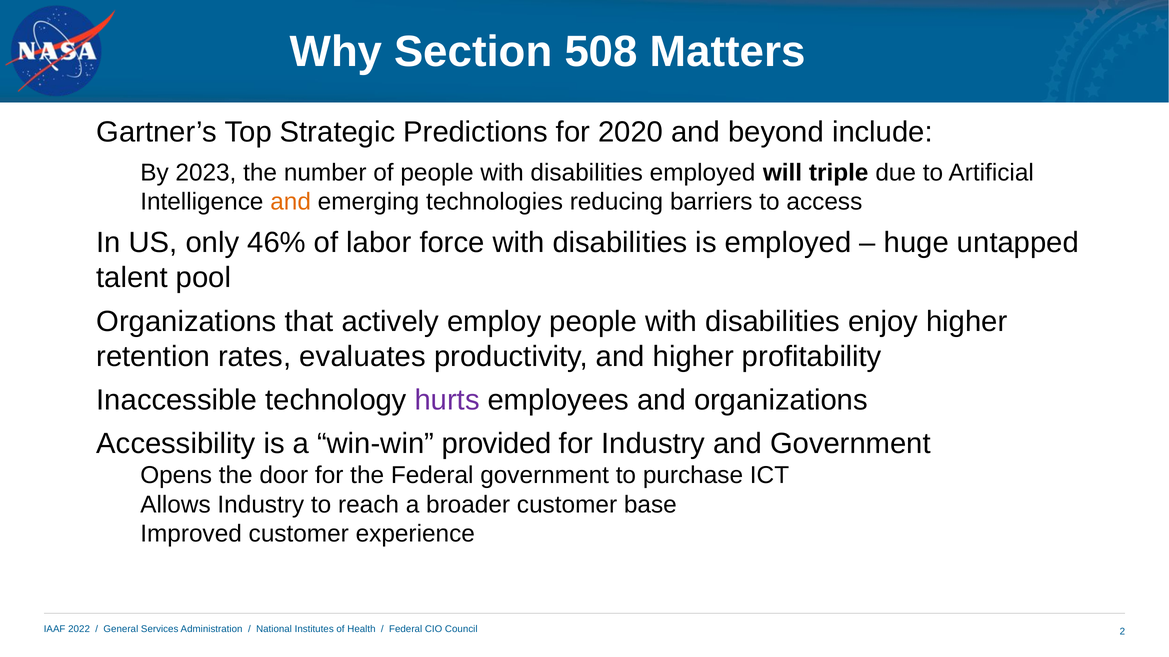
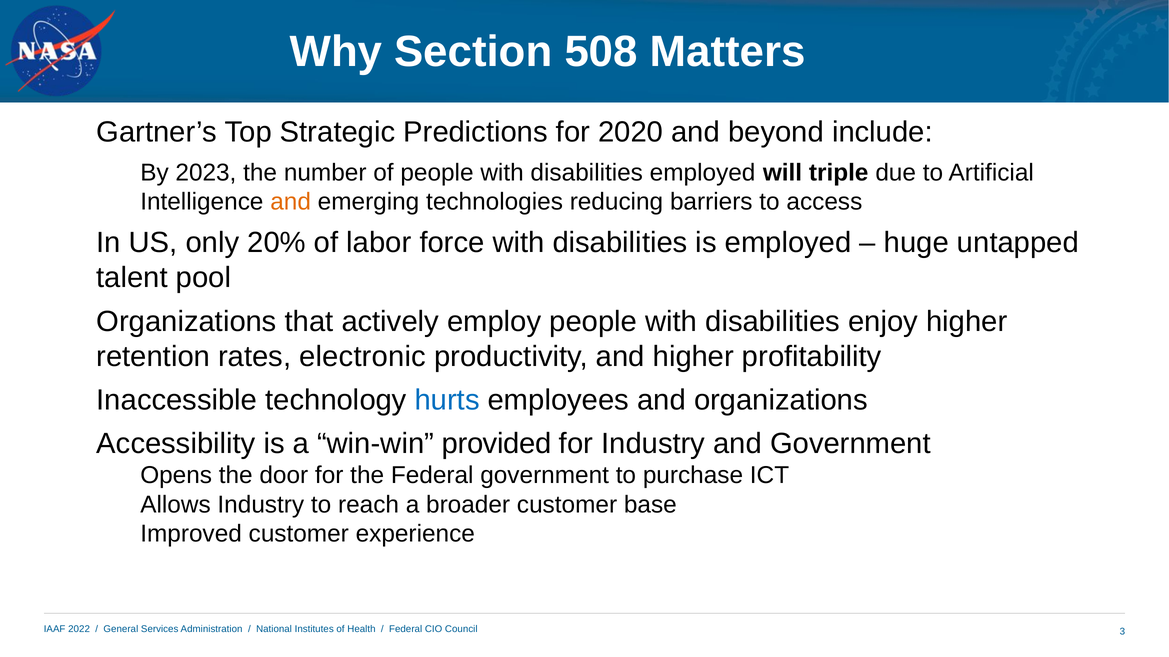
46%: 46% -> 20%
evaluates: evaluates -> electronic
hurts colour: purple -> blue
2: 2 -> 3
